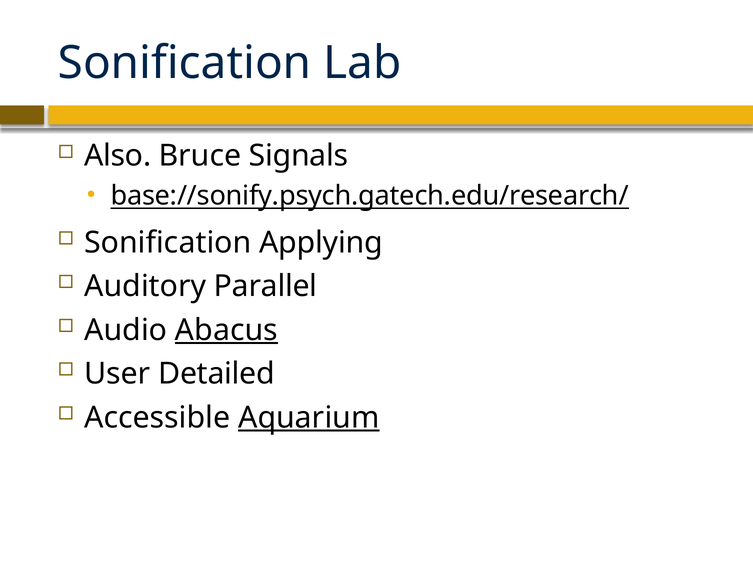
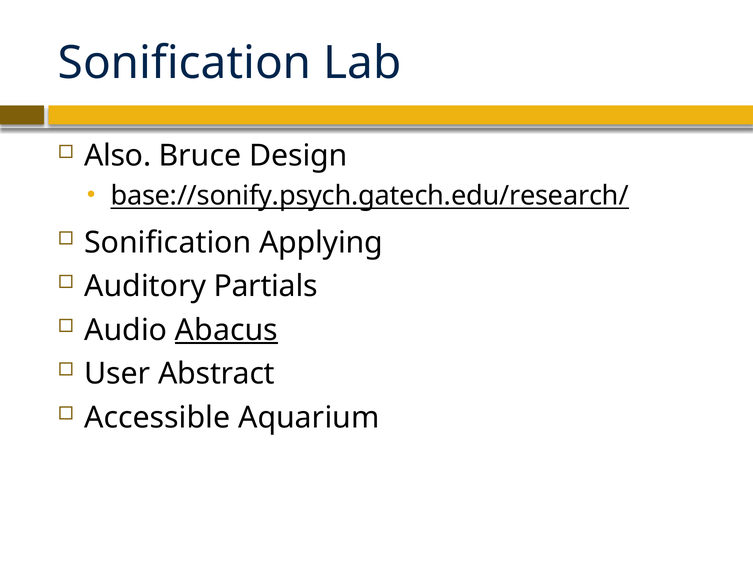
Signals: Signals -> Design
Parallel: Parallel -> Partials
Detailed: Detailed -> Abstract
Aquarium underline: present -> none
